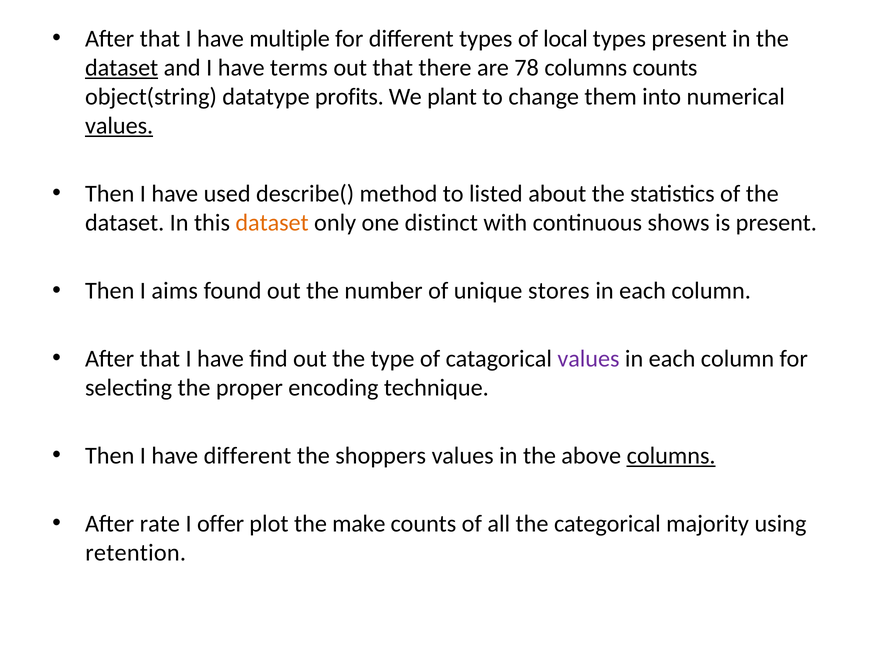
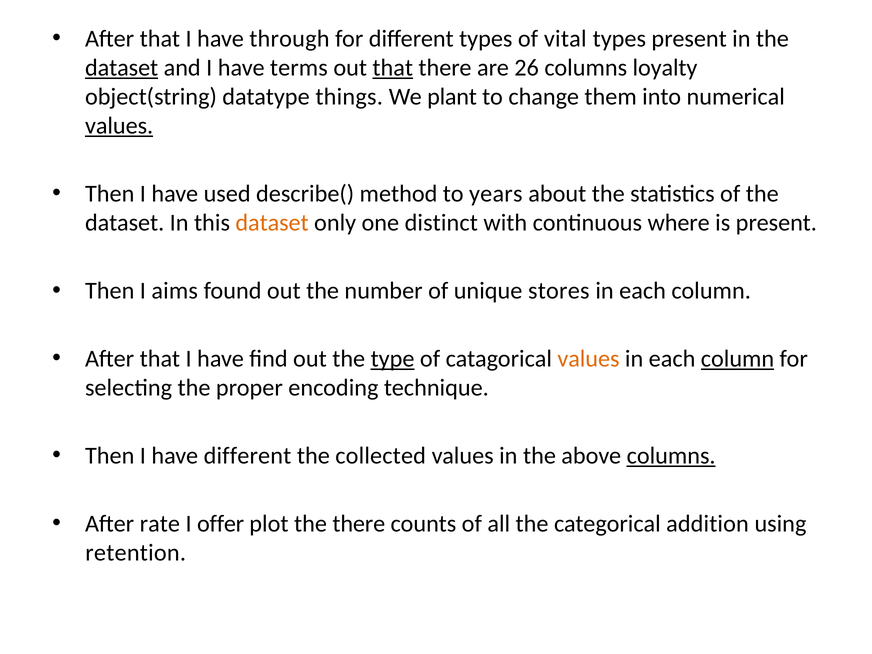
multiple: multiple -> through
local: local -> vital
that at (393, 68) underline: none -> present
78: 78 -> 26
columns counts: counts -> loyalty
profits: profits -> things
listed: listed -> years
shows: shows -> where
type underline: none -> present
values at (588, 359) colour: purple -> orange
column at (738, 359) underline: none -> present
shoppers: shoppers -> collected
the make: make -> there
majority: majority -> addition
